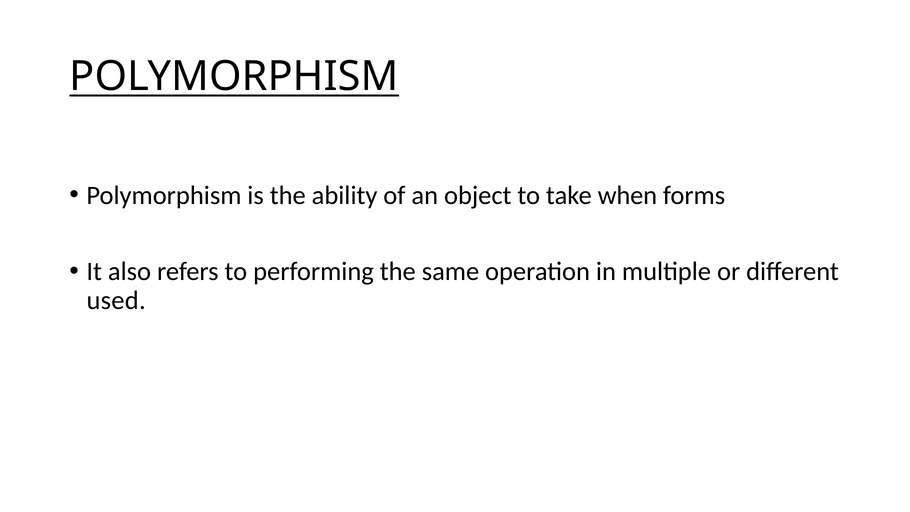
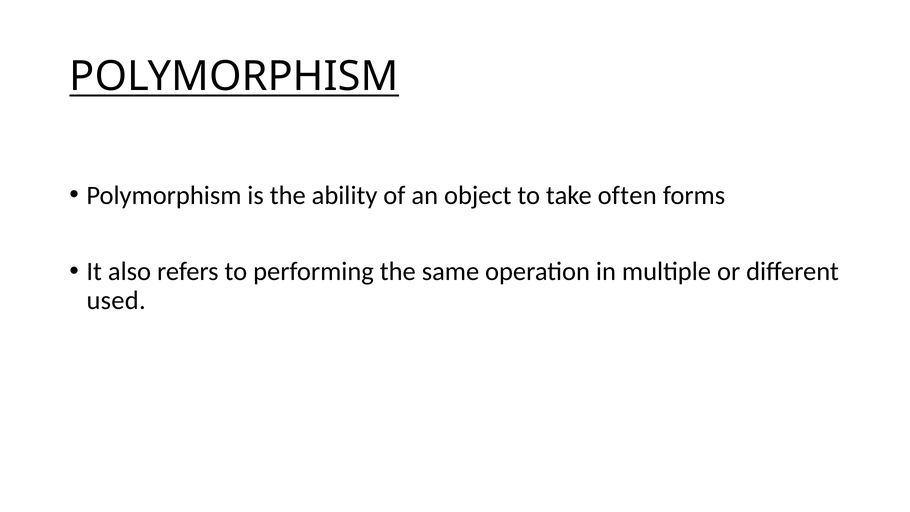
when: when -> often
